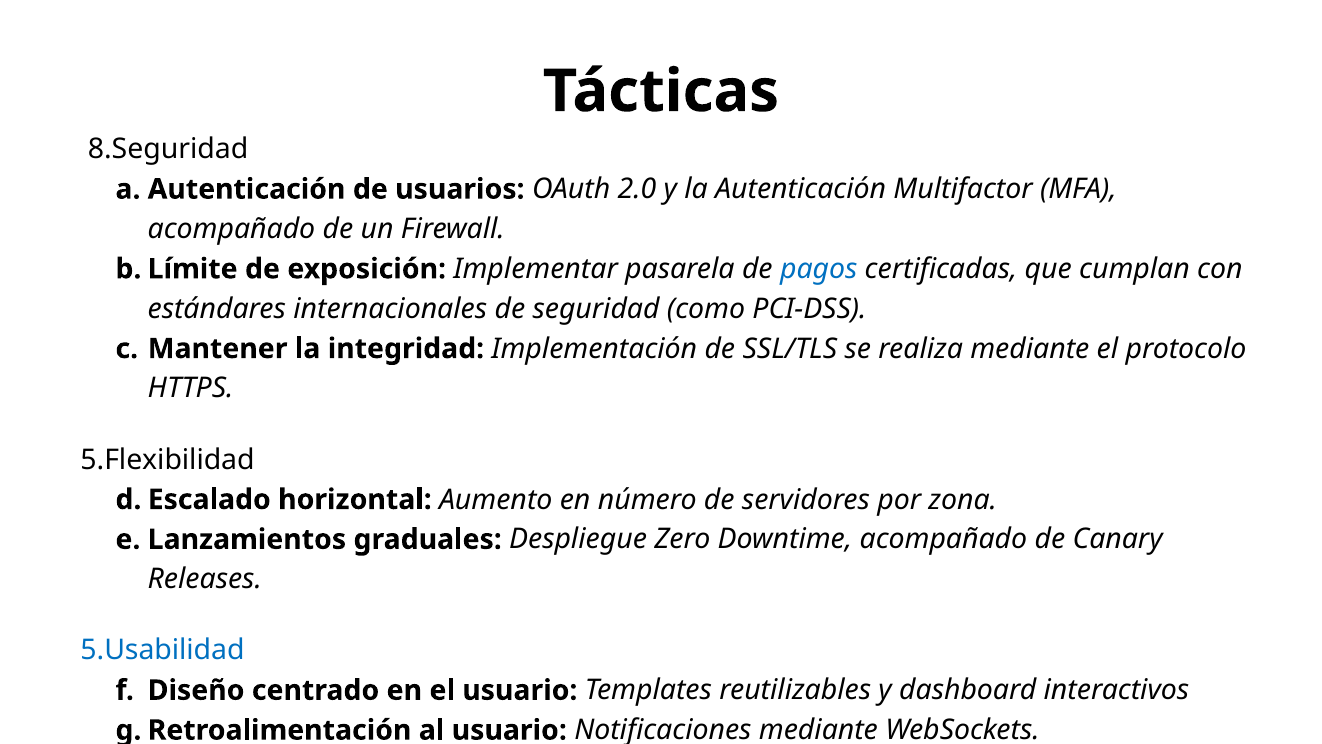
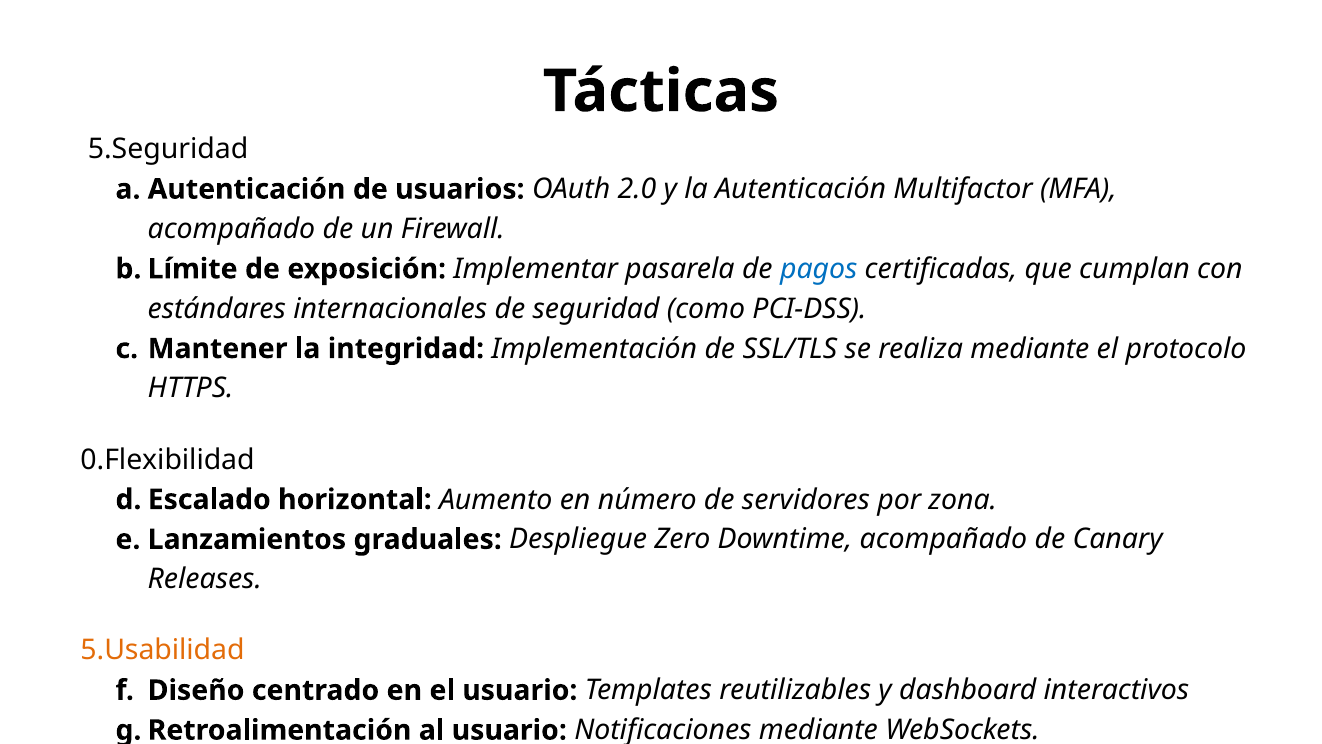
8.Seguridad: 8.Seguridad -> 5.Seguridad
5.Flexibilidad: 5.Flexibilidad -> 0.Flexibilidad
5.Usabilidad colour: blue -> orange
